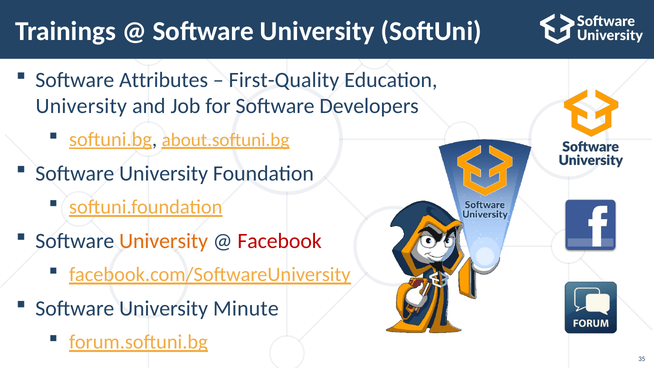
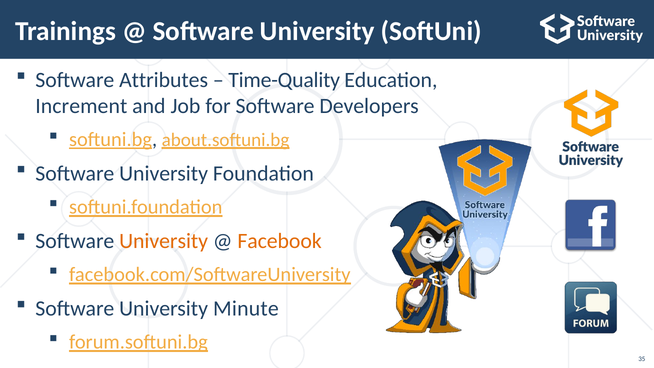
First-Quality: First-Quality -> Time-Quality
University at (81, 106): University -> Increment
Facebook colour: red -> orange
